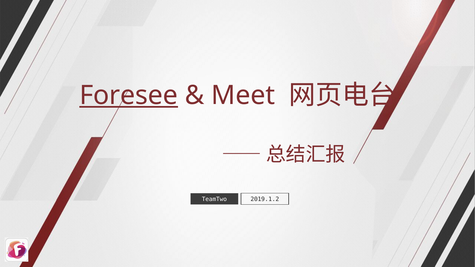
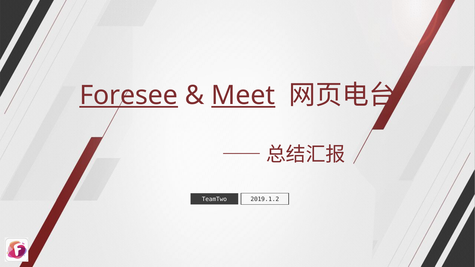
Meet underline: none -> present
